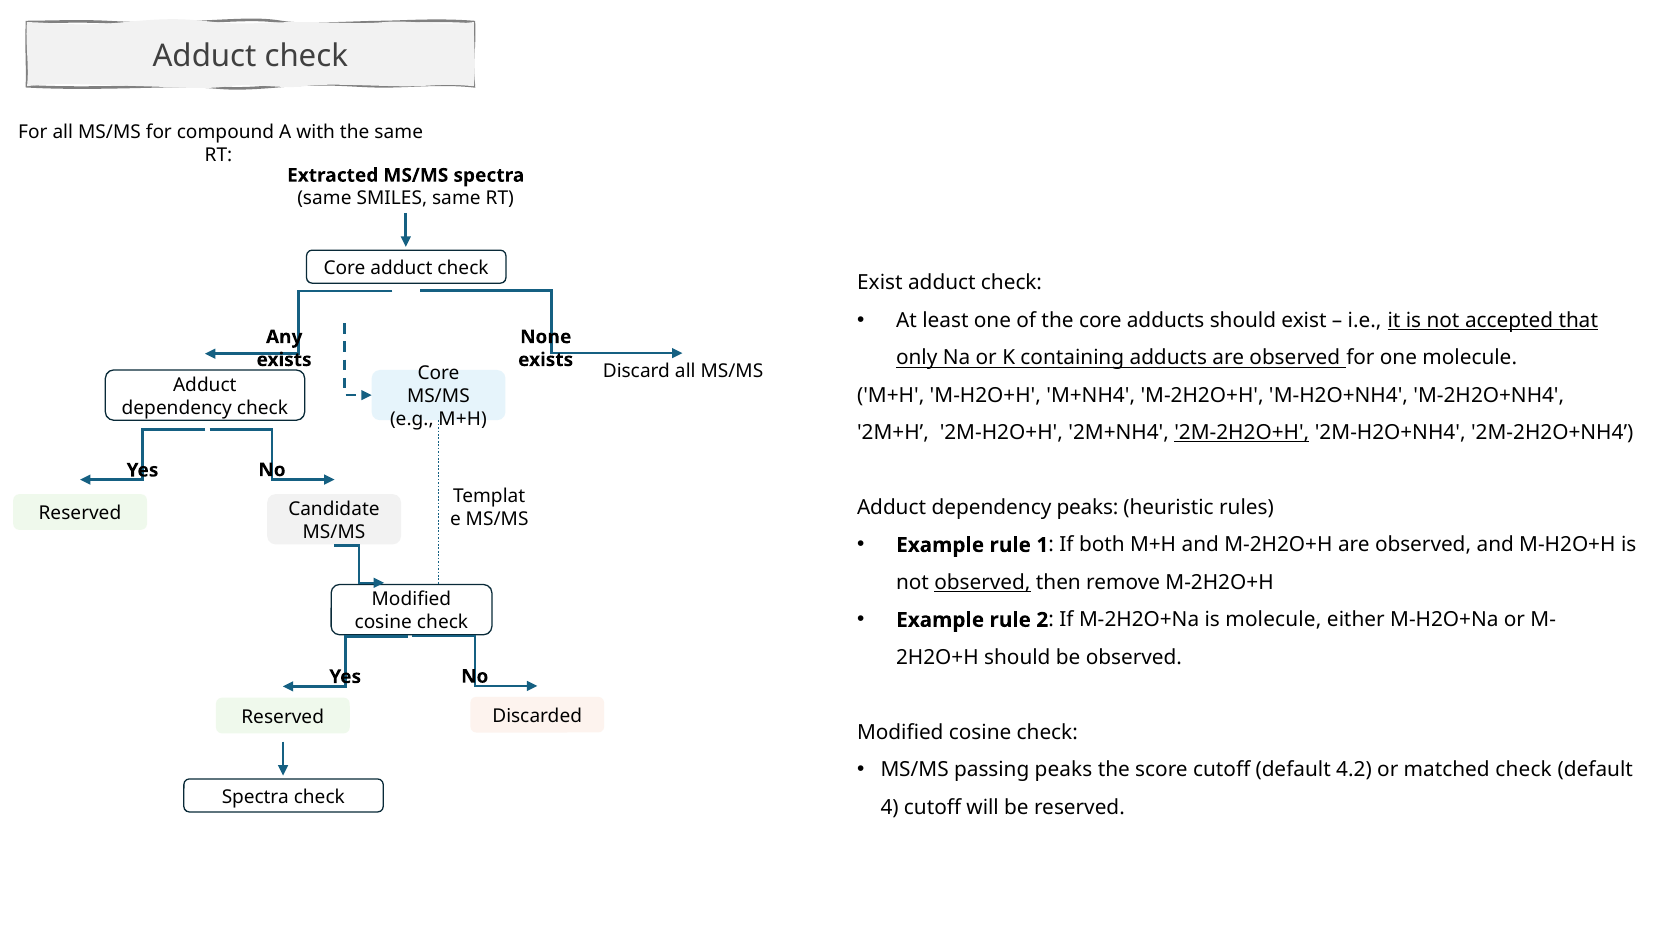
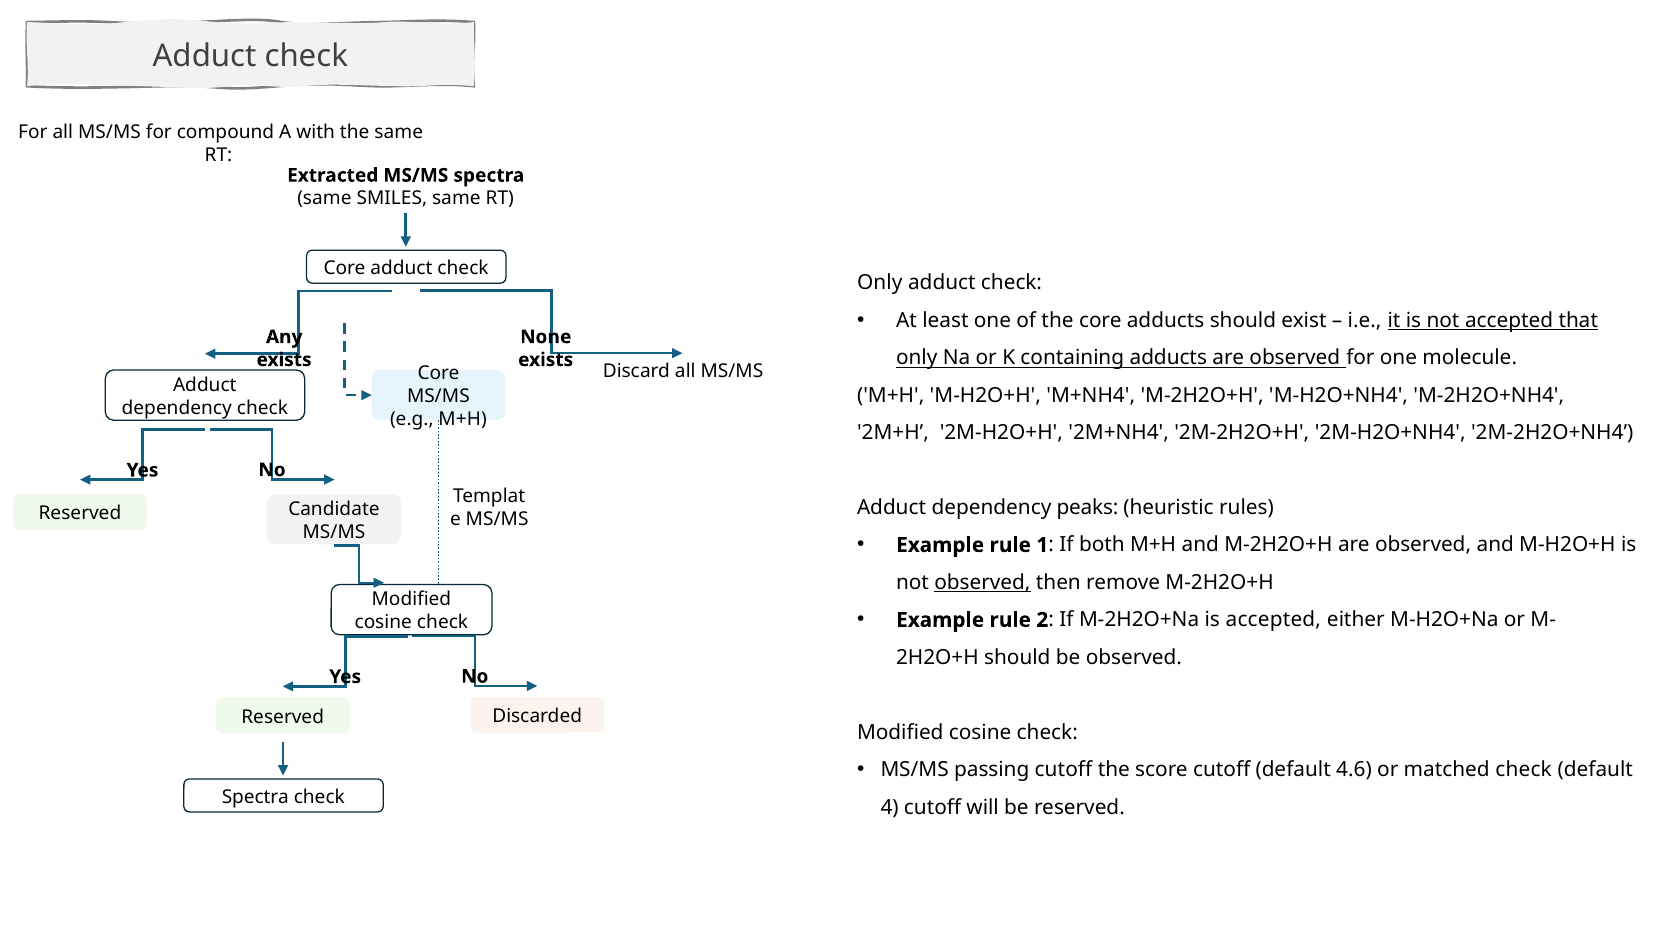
Exist at (880, 283): Exist -> Only
2M-2H2O+H underline: present -> none
is molecule: molecule -> accepted
passing peaks: peaks -> cutoff
4.2: 4.2 -> 4.6
